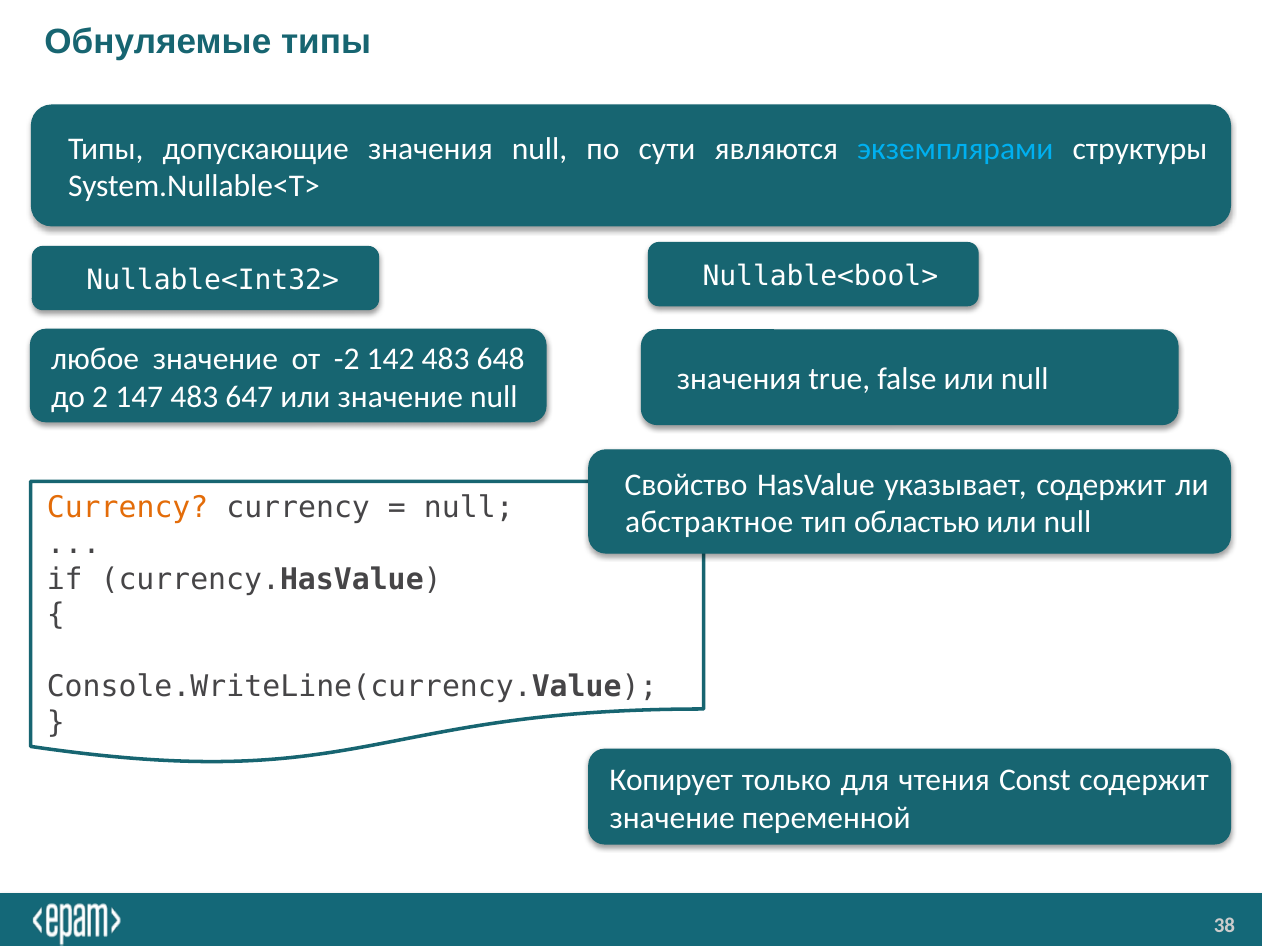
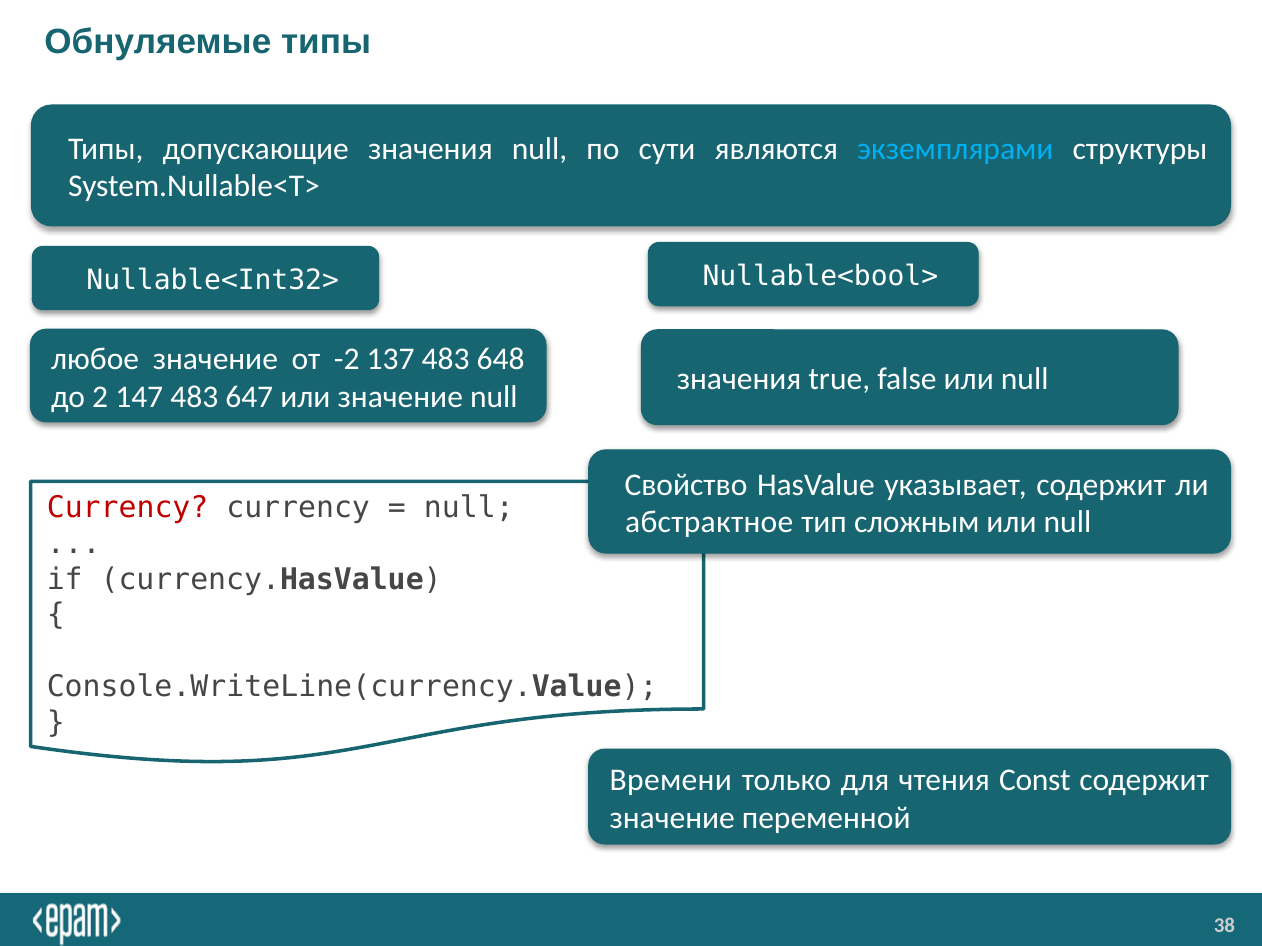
142: 142 -> 137
Currency at (128, 508) colour: orange -> red
областью: областью -> сложным
Копирует: Копирует -> Времени
